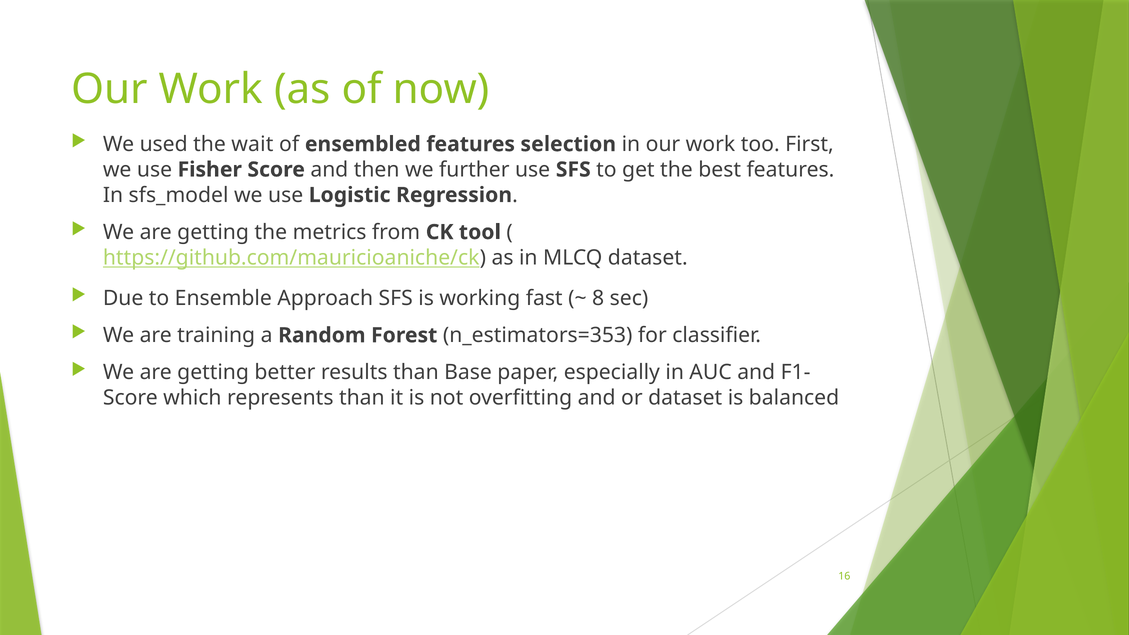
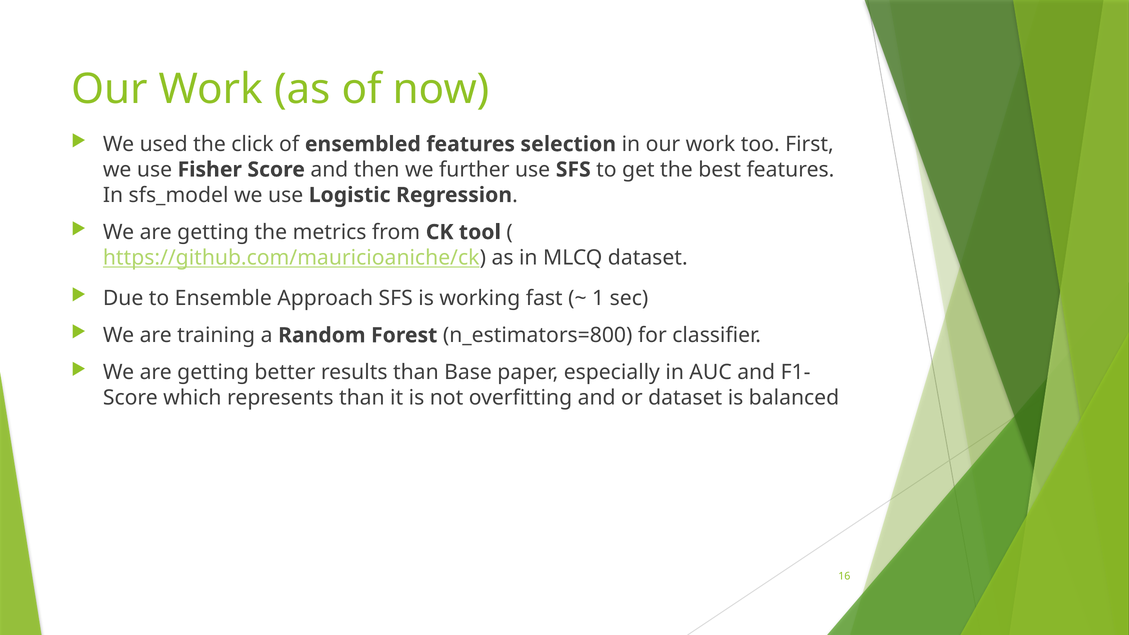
wait: wait -> click
8: 8 -> 1
n_estimators=353: n_estimators=353 -> n_estimators=800
